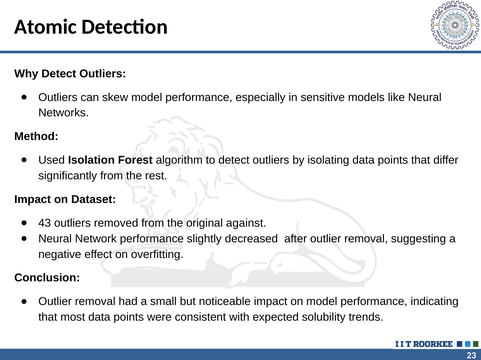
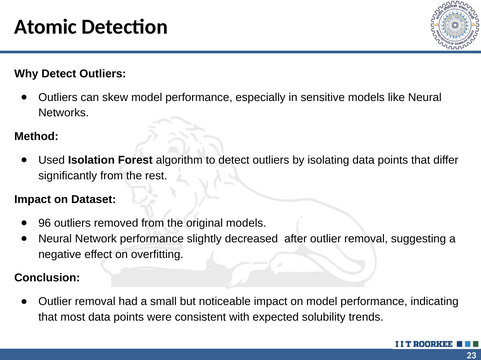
43: 43 -> 96
original against: against -> models
